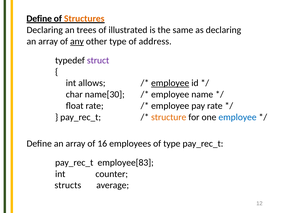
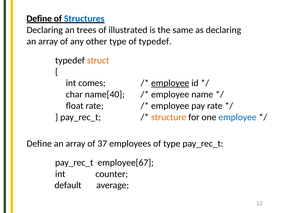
Structures colour: orange -> blue
any underline: present -> none
of address: address -> typedef
struct colour: purple -> orange
allows: allows -> comes
name[30: name[30 -> name[40
16: 16 -> 37
employee[83: employee[83 -> employee[67
structs: structs -> default
